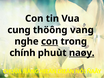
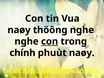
cung at (19, 30): cung -> naøy
thöông vang: vang -> nghe
naøy at (82, 53) underline: present -> none
